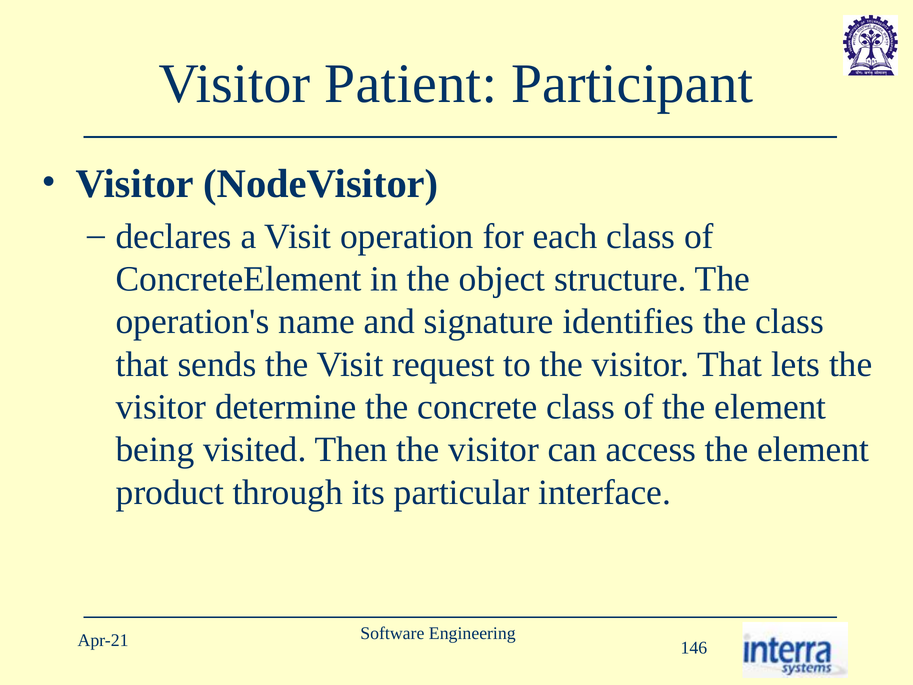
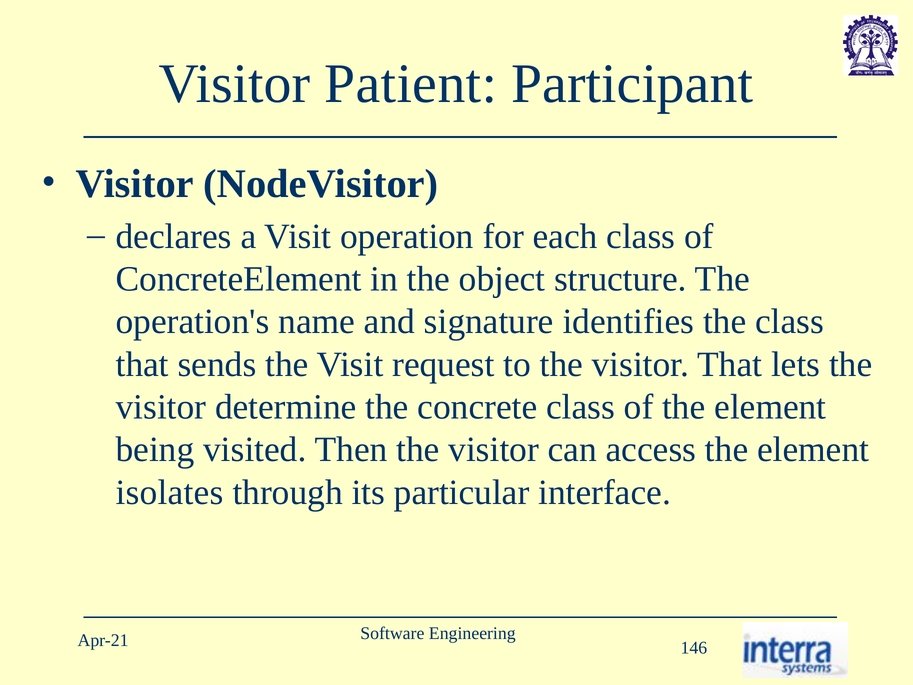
product: product -> isolates
